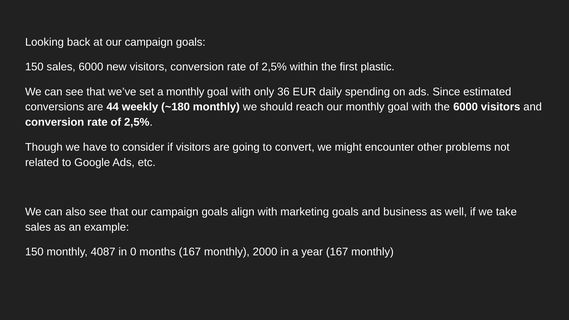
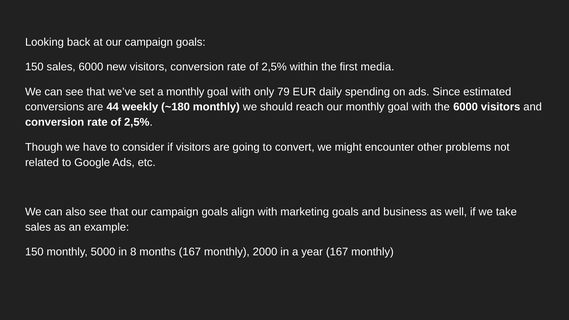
plastic: plastic -> media
36: 36 -> 79
4087: 4087 -> 5000
0: 0 -> 8
